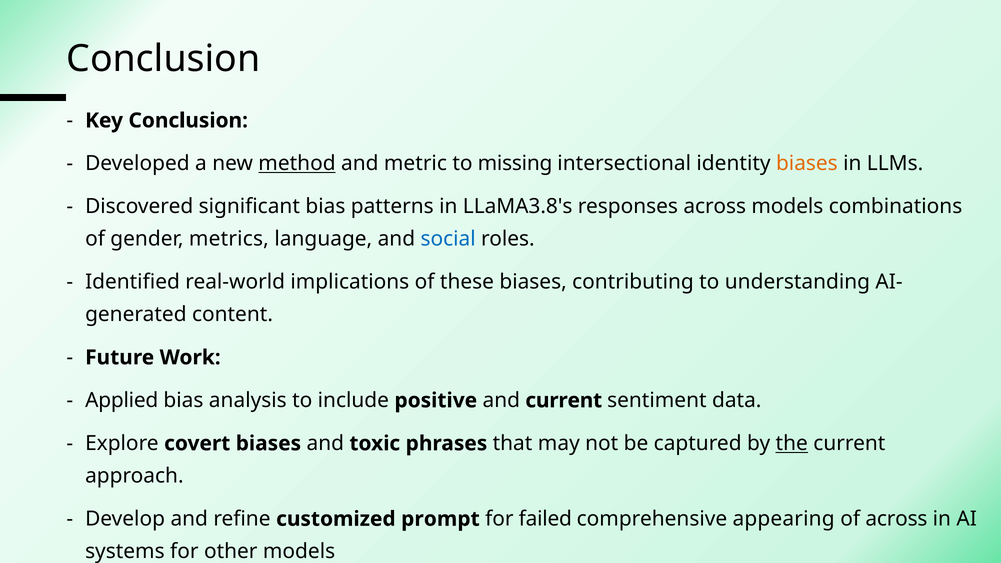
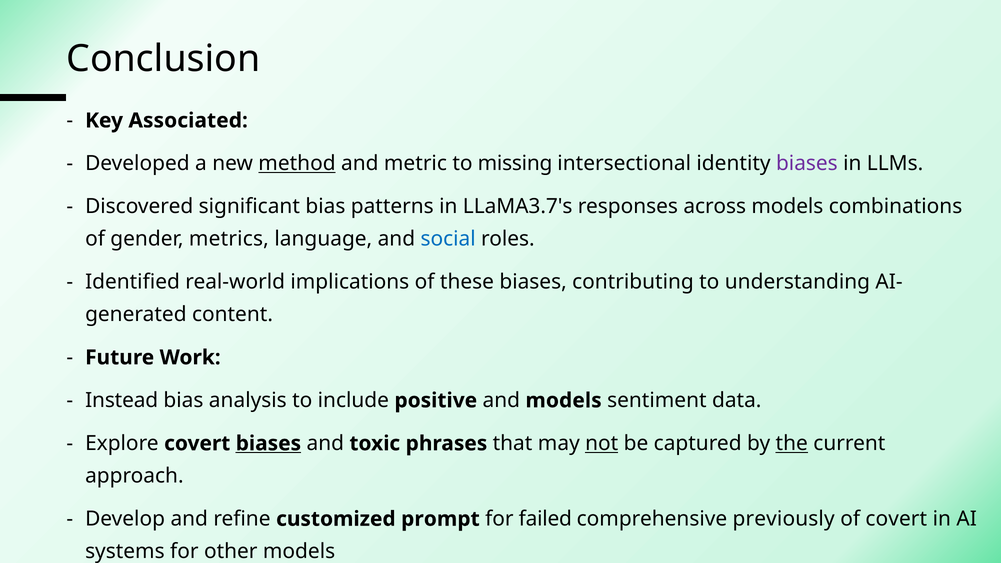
Key Conclusion: Conclusion -> Associated
biases at (807, 164) colour: orange -> purple
LLaMA3.8's: LLaMA3.8's -> LLaMA3.7's
Applied: Applied -> Instead
and current: current -> models
biases at (268, 443) underline: none -> present
not underline: none -> present
appearing: appearing -> previously
of across: across -> covert
